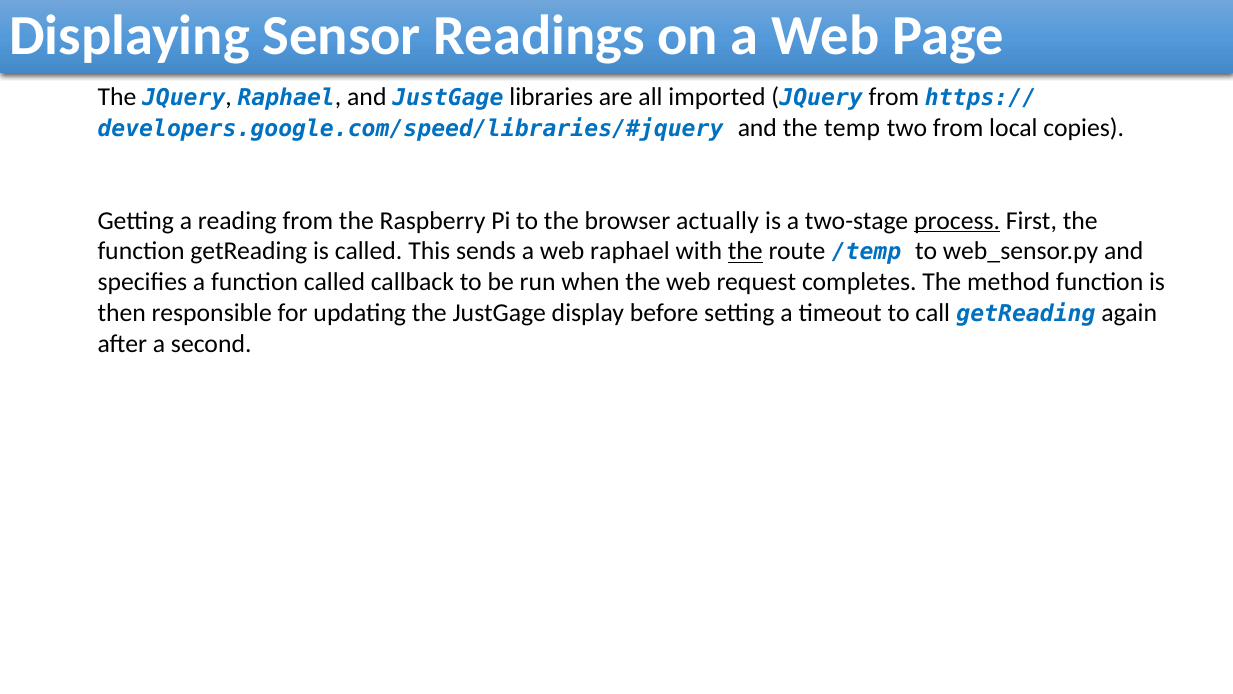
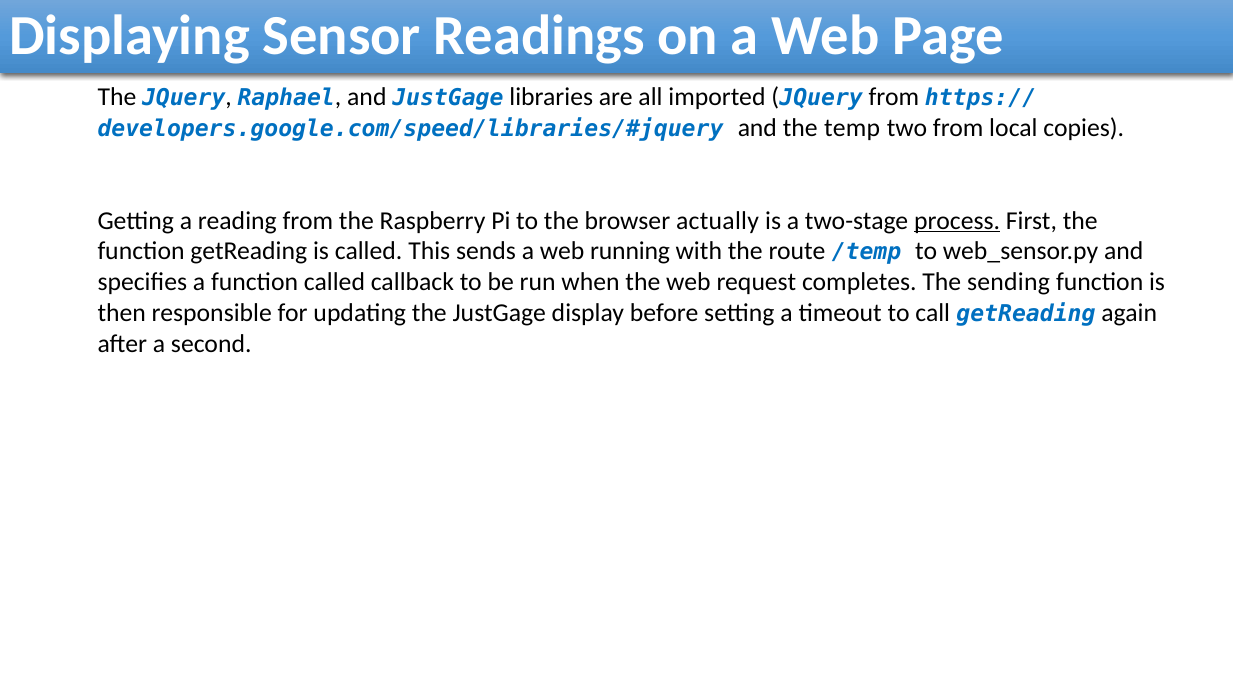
web raphael: raphael -> running
the at (745, 251) underline: present -> none
method: method -> sending
